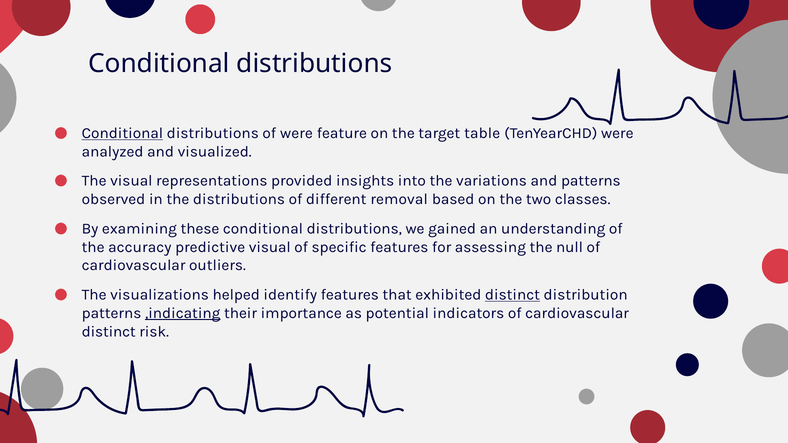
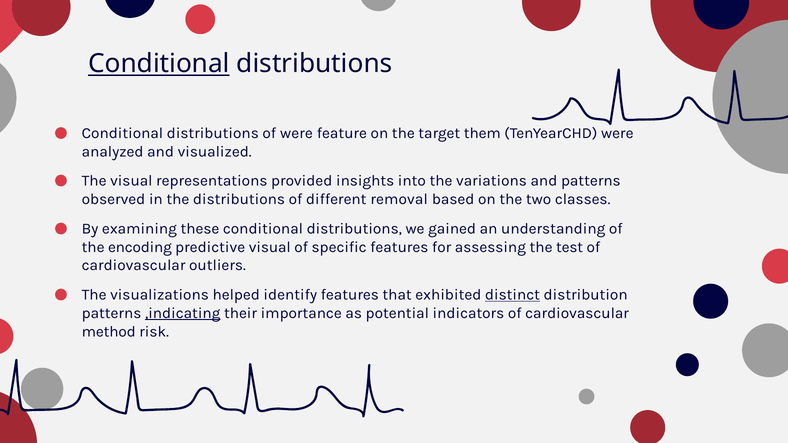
Conditional at (159, 64) underline: none -> present
Conditional at (122, 133) underline: present -> none
table: table -> them
accuracy: accuracy -> encoding
null: null -> test
distinct at (109, 332): distinct -> method
